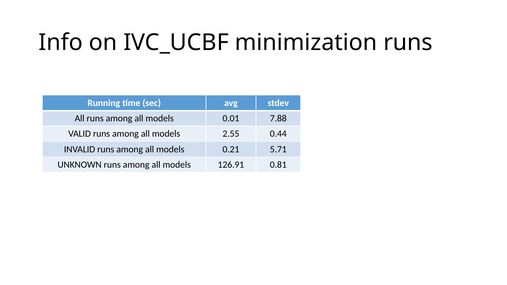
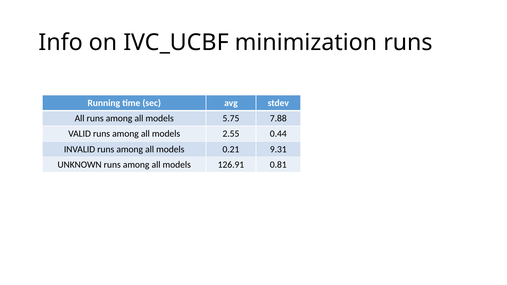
0.01: 0.01 -> 5.75
5.71: 5.71 -> 9.31
